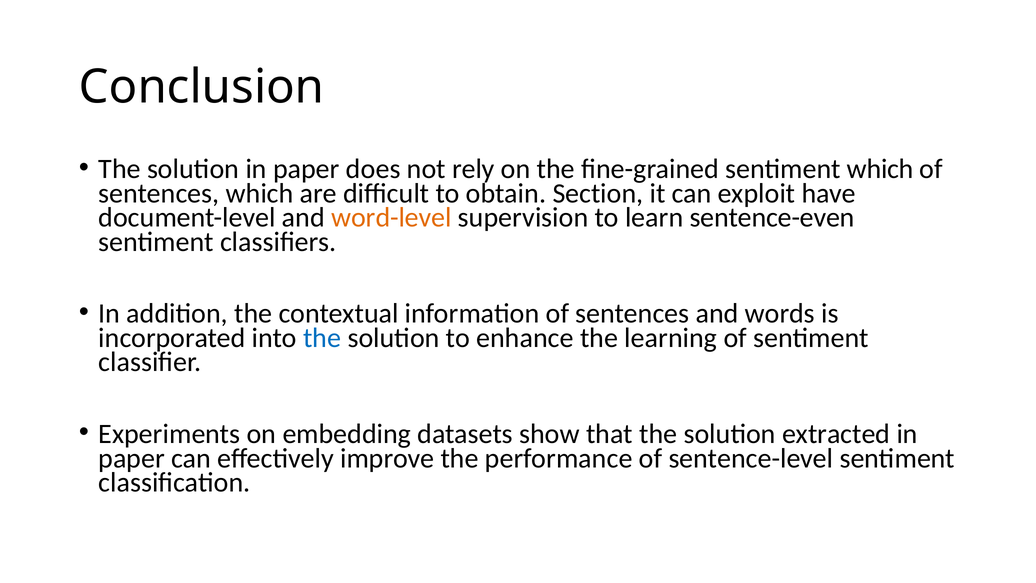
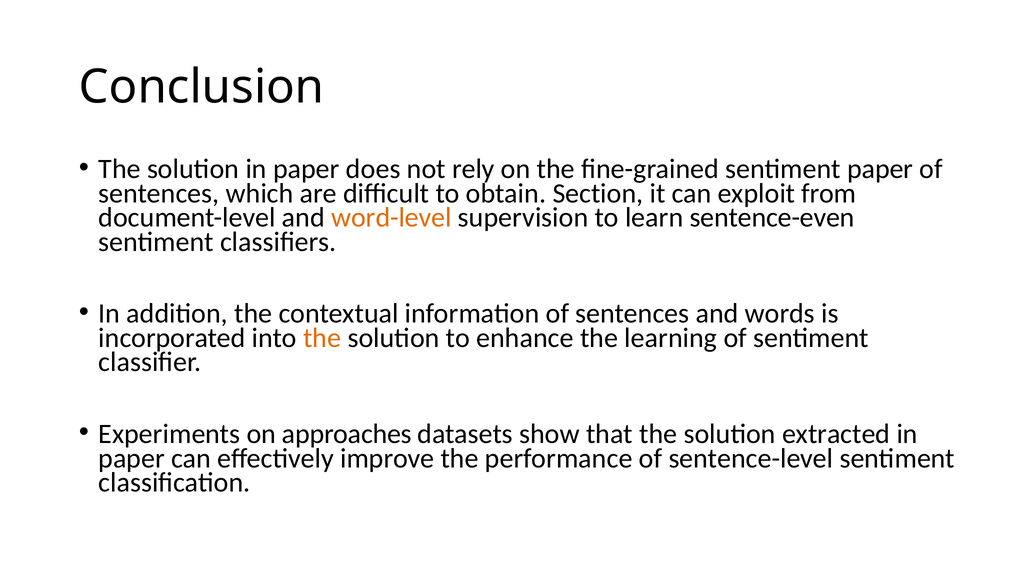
sentiment which: which -> paper
have: have -> from
the at (322, 338) colour: blue -> orange
embedding: embedding -> approaches
